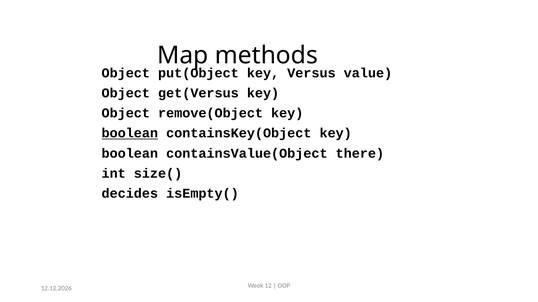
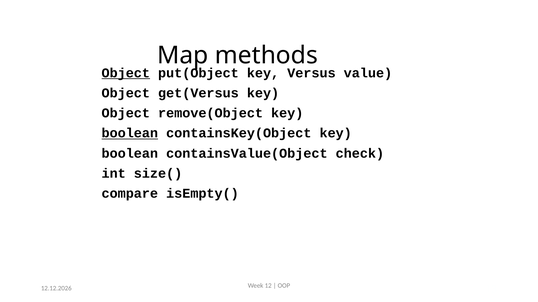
Object at (126, 73) underline: none -> present
there: there -> check
decides: decides -> compare
